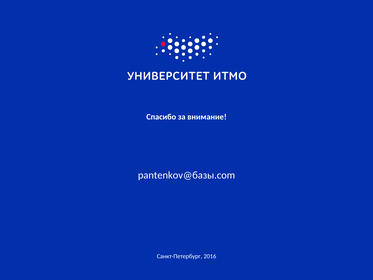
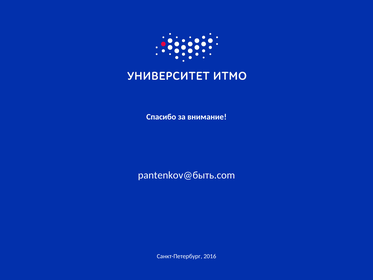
pantenkov@базы.com: pantenkov@базы.com -> pantenkov@быть.com
